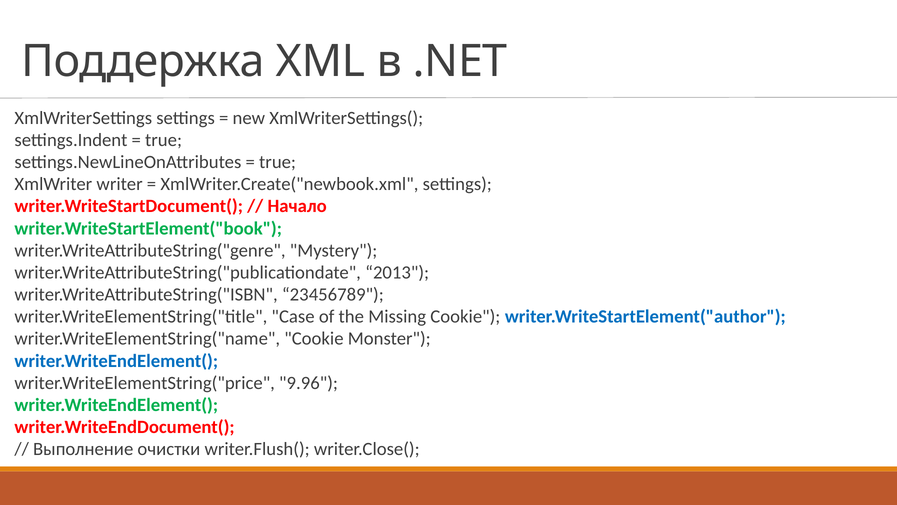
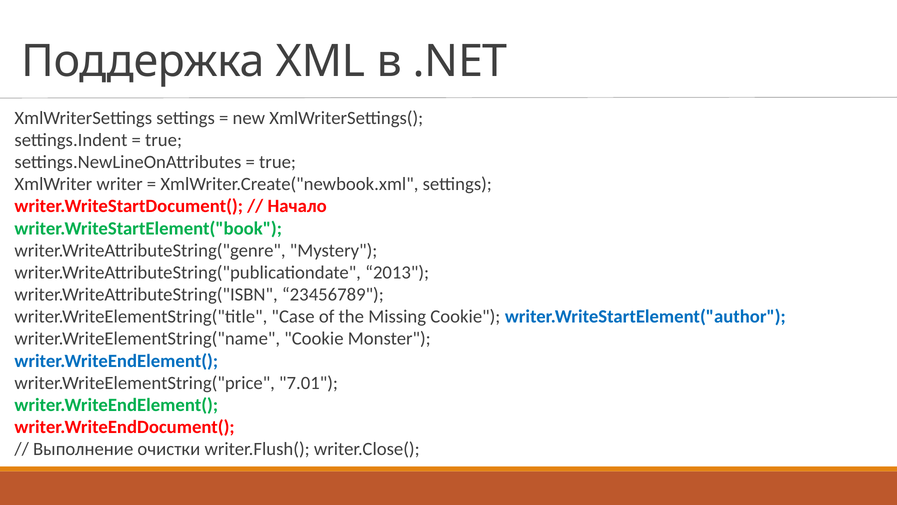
9.96: 9.96 -> 7.01
